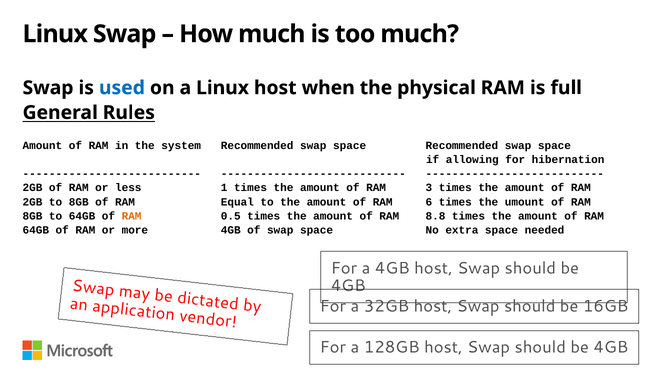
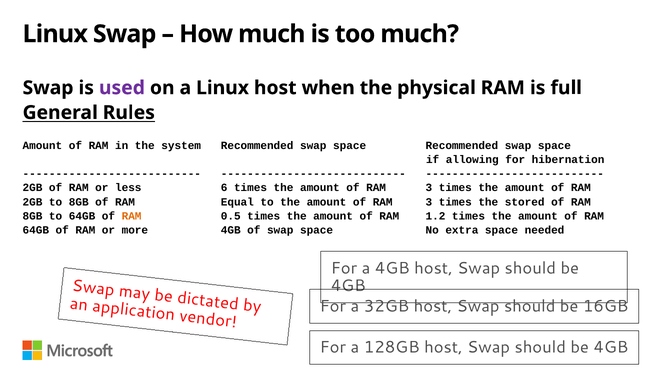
used colour: blue -> purple
1: 1 -> 6
6 at (429, 202): 6 -> 3
umount: umount -> stored
8.8: 8.8 -> 1.2
